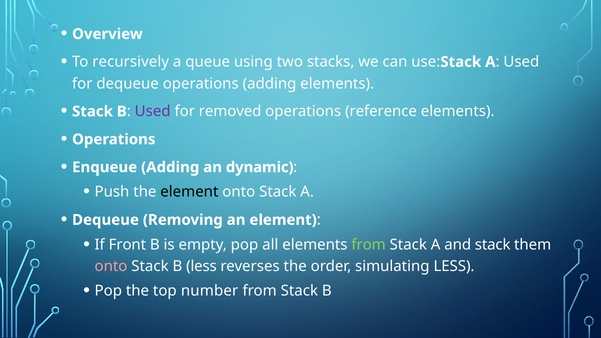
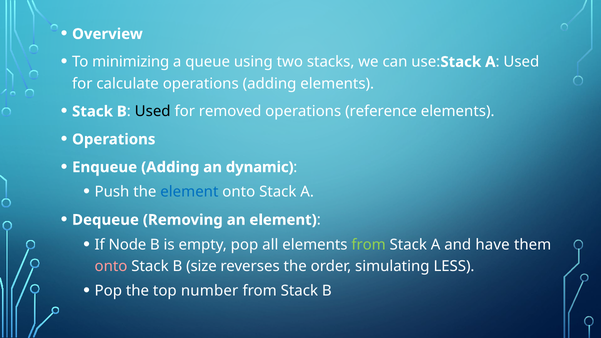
recursively: recursively -> minimizing
for dequeue: dequeue -> calculate
Used at (153, 111) colour: purple -> black
element at (189, 192) colour: black -> blue
Front: Front -> Node
and stack: stack -> have
B less: less -> size
